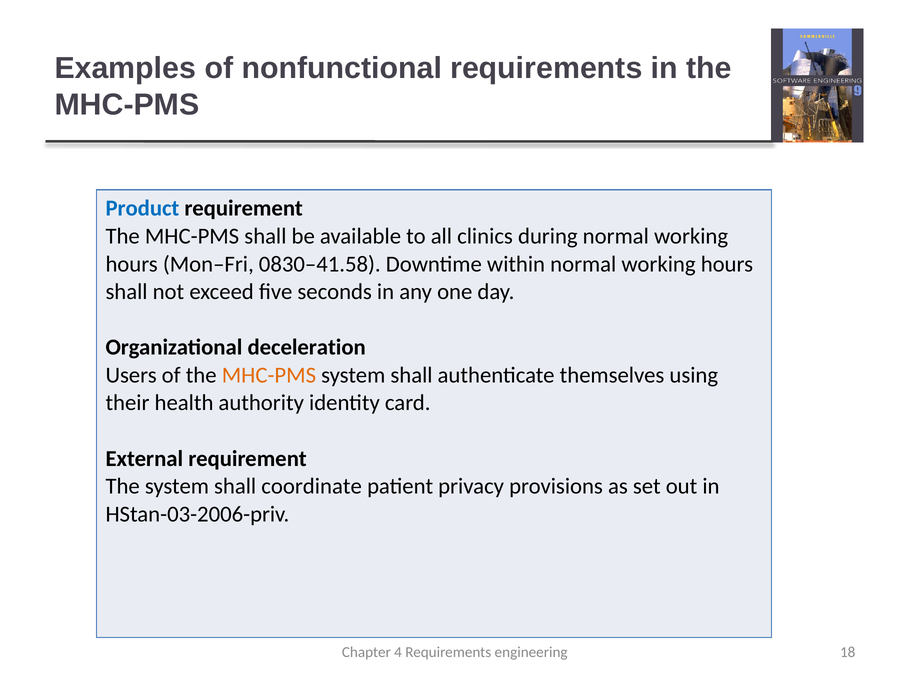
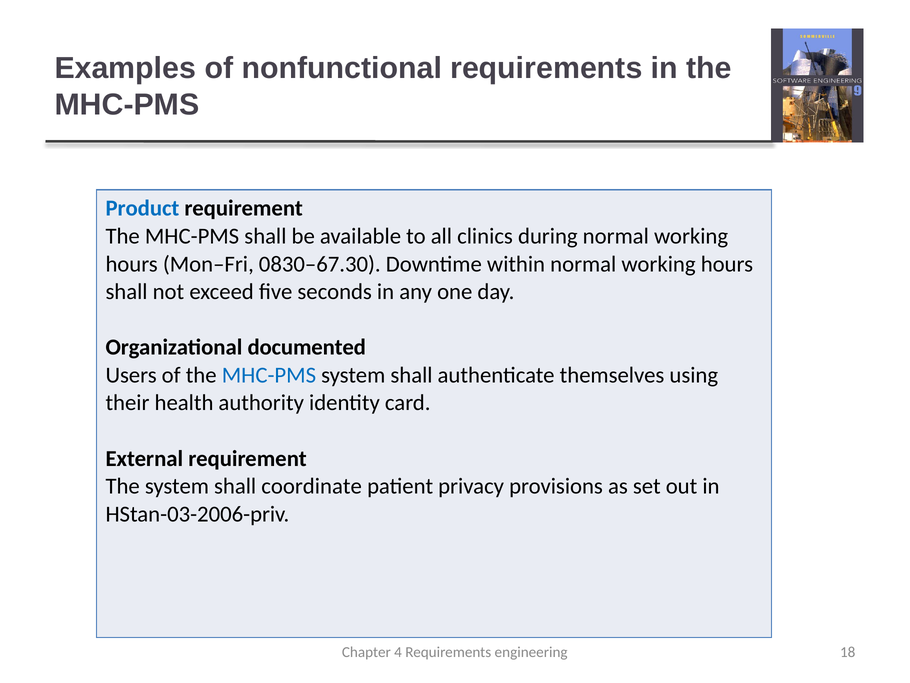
0830–41.58: 0830–41.58 -> 0830–67.30
deceleration: deceleration -> documented
MHC-PMS at (269, 375) colour: orange -> blue
